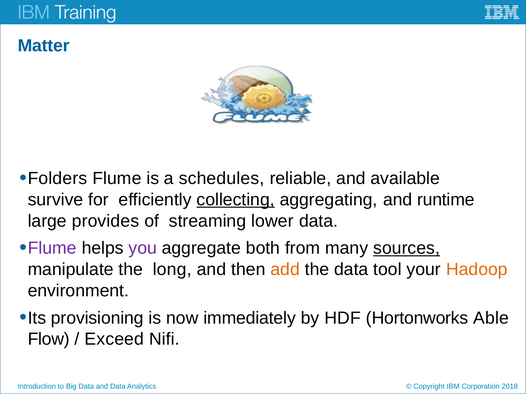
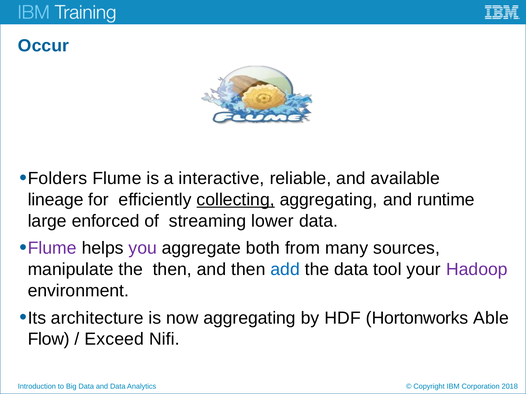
Matter: Matter -> Occur
schedules: schedules -> interactive
survive: survive -> lineage
provides: provides -> enforced
sources underline: present -> none
the long: long -> then
add colour: orange -> blue
Hadoop colour: orange -> purple
provisioning: provisioning -> architecture
now immediately: immediately -> aggregating
